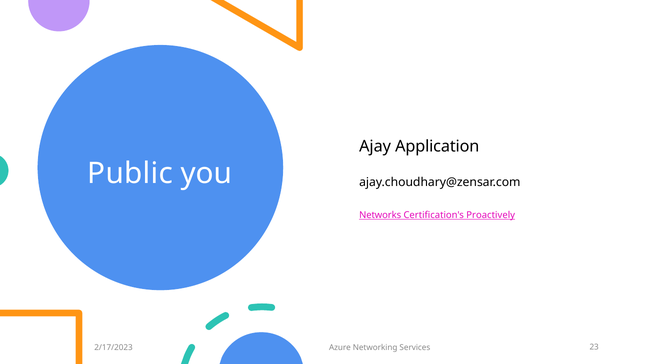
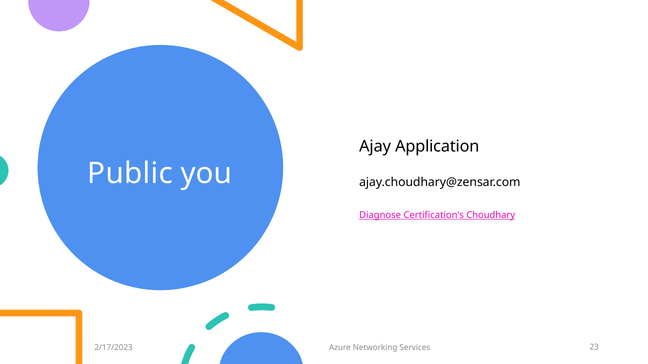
Networks: Networks -> Diagnose
Proactively: Proactively -> Choudhary
